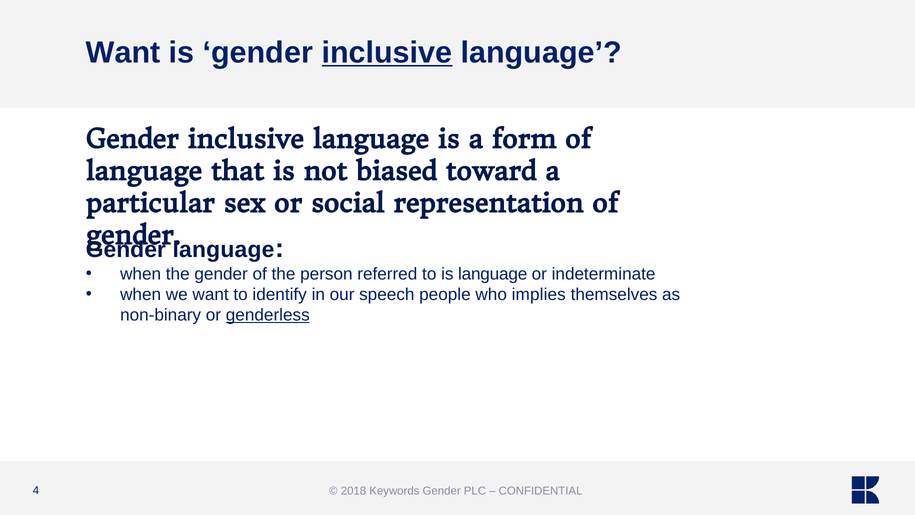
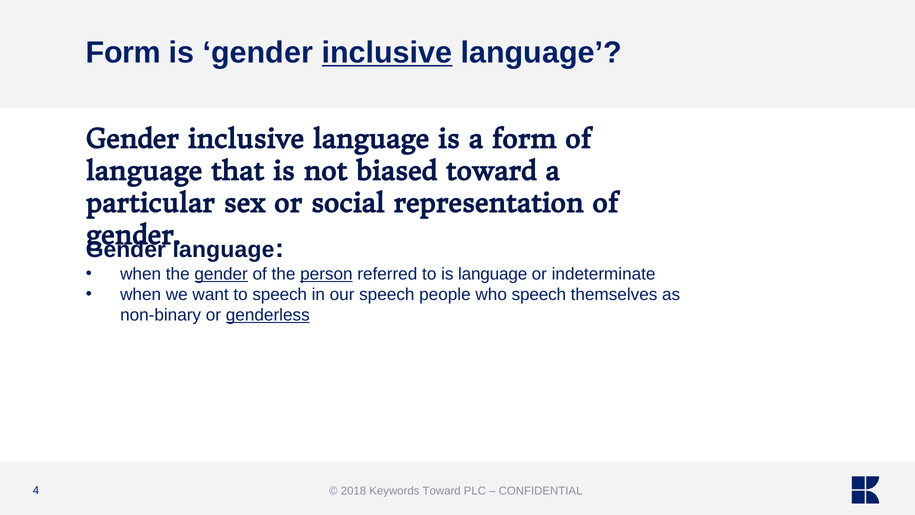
Want at (123, 53): Want -> Form
gender at (221, 274) underline: none -> present
person underline: none -> present
to identify: identify -> speech
who implies: implies -> speech
Keywords Gender: Gender -> Toward
